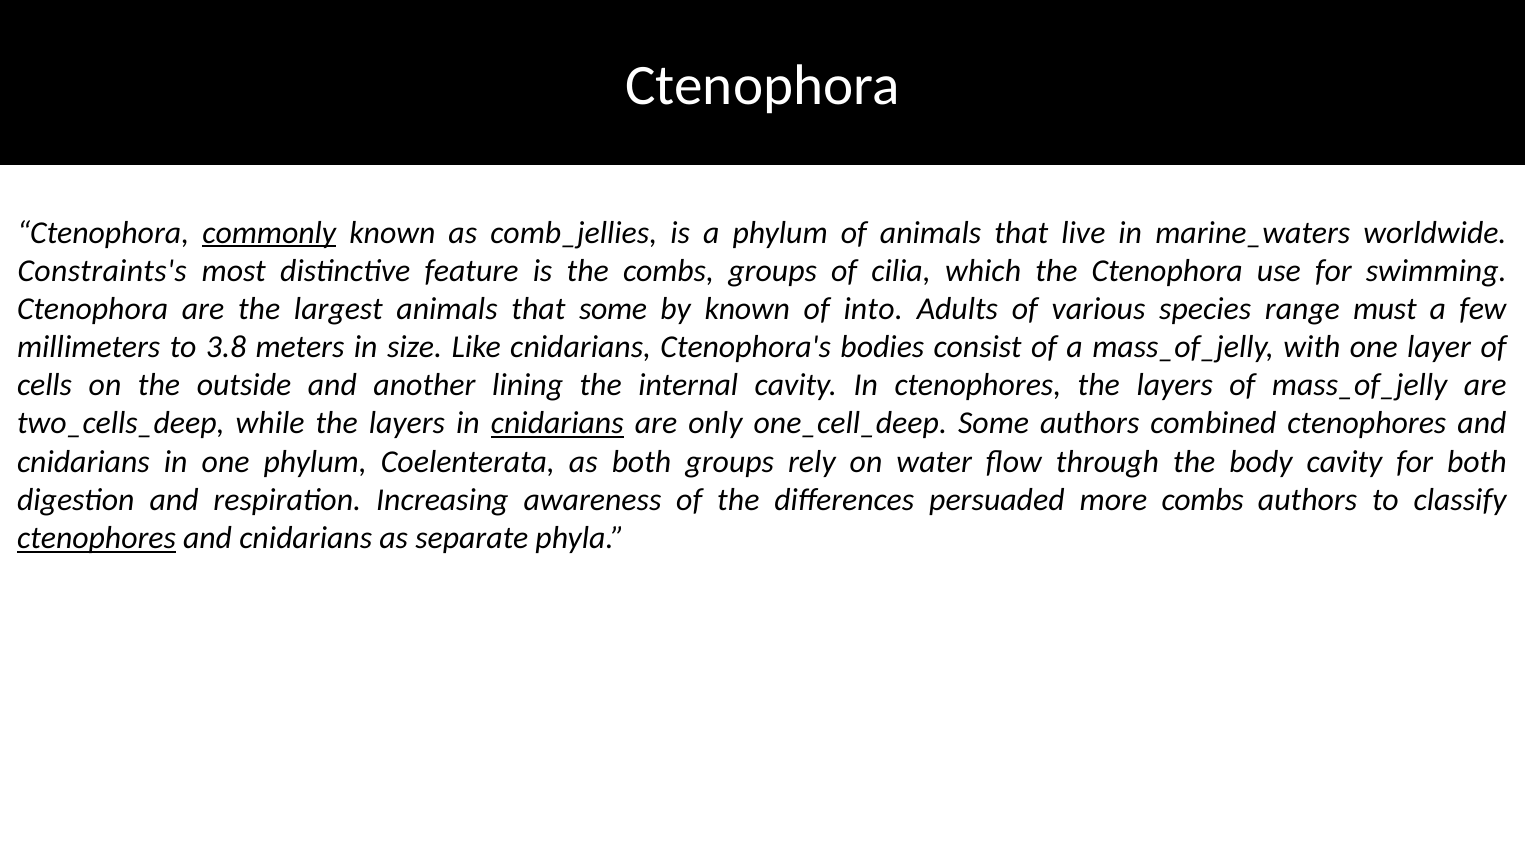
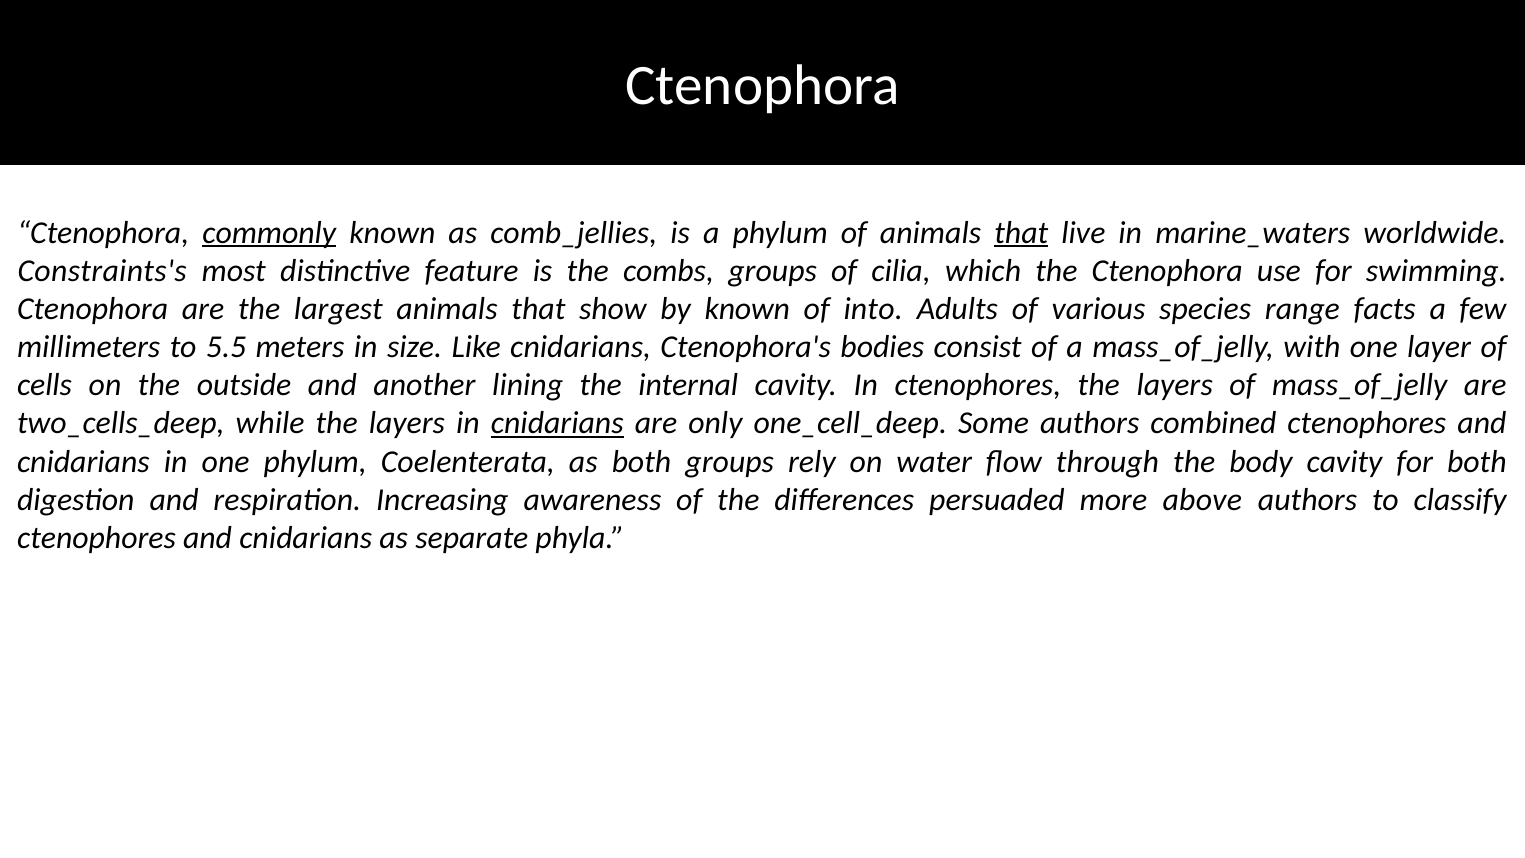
that at (1021, 233) underline: none -> present
that some: some -> show
must: must -> facts
3.8: 3.8 -> 5.5
more combs: combs -> above
ctenophores at (96, 538) underline: present -> none
